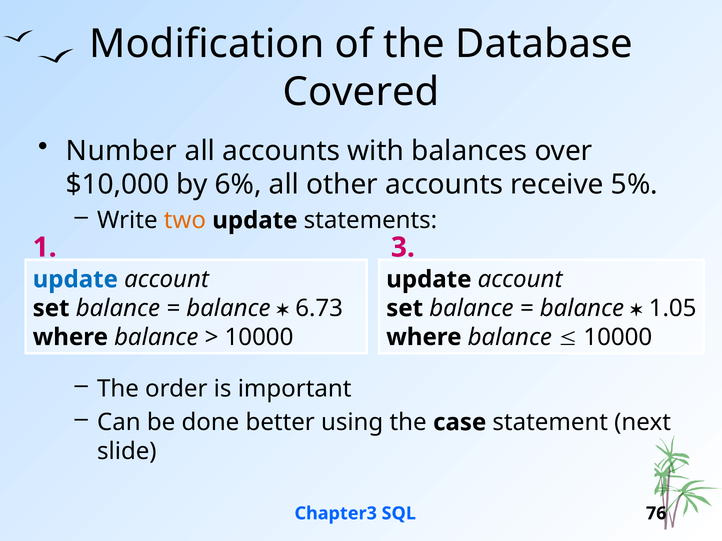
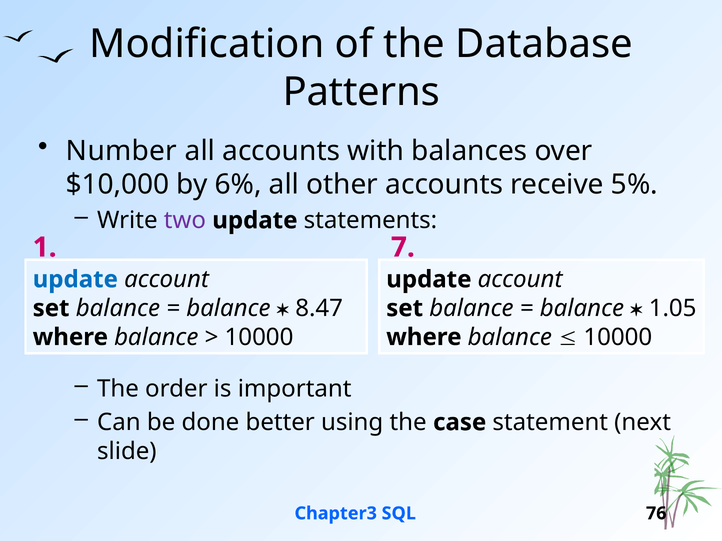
Covered: Covered -> Patterns
two colour: orange -> purple
3: 3 -> 7
6.73: 6.73 -> 8.47
